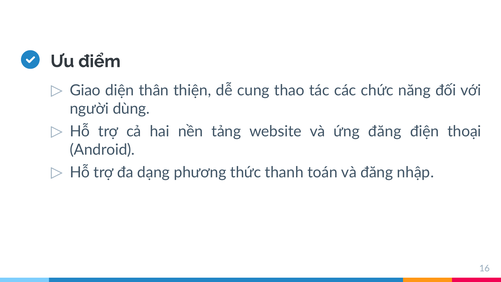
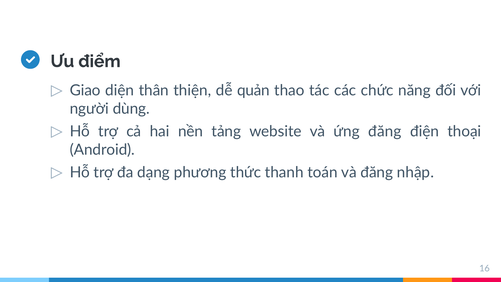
cung: cung -> quản
